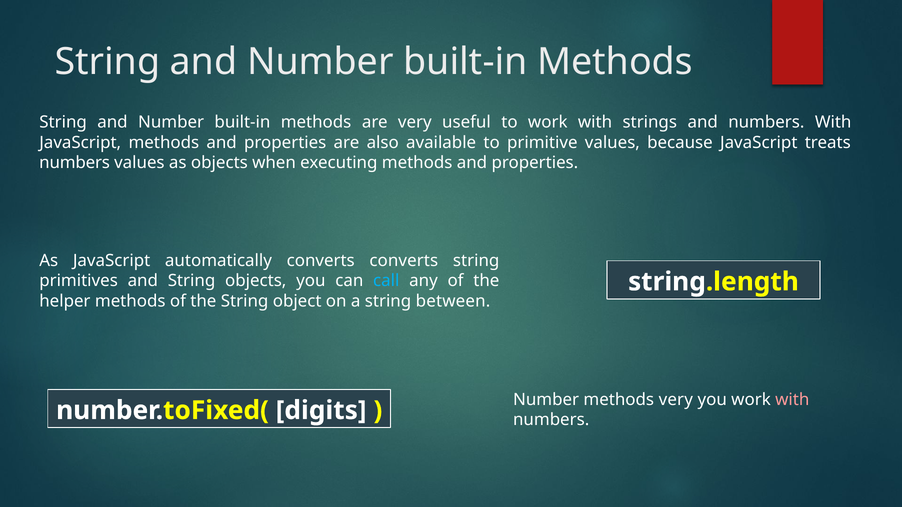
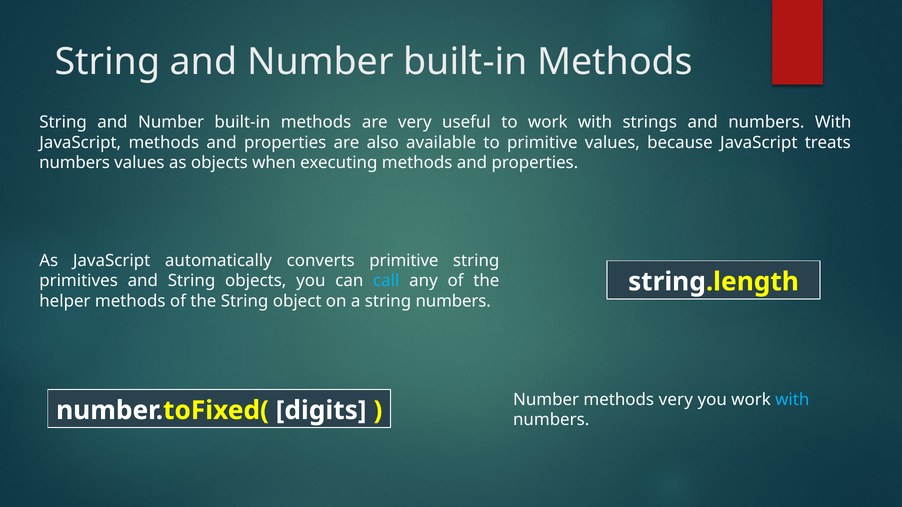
converts converts: converts -> primitive
string between: between -> numbers
with at (792, 400) colour: pink -> light blue
